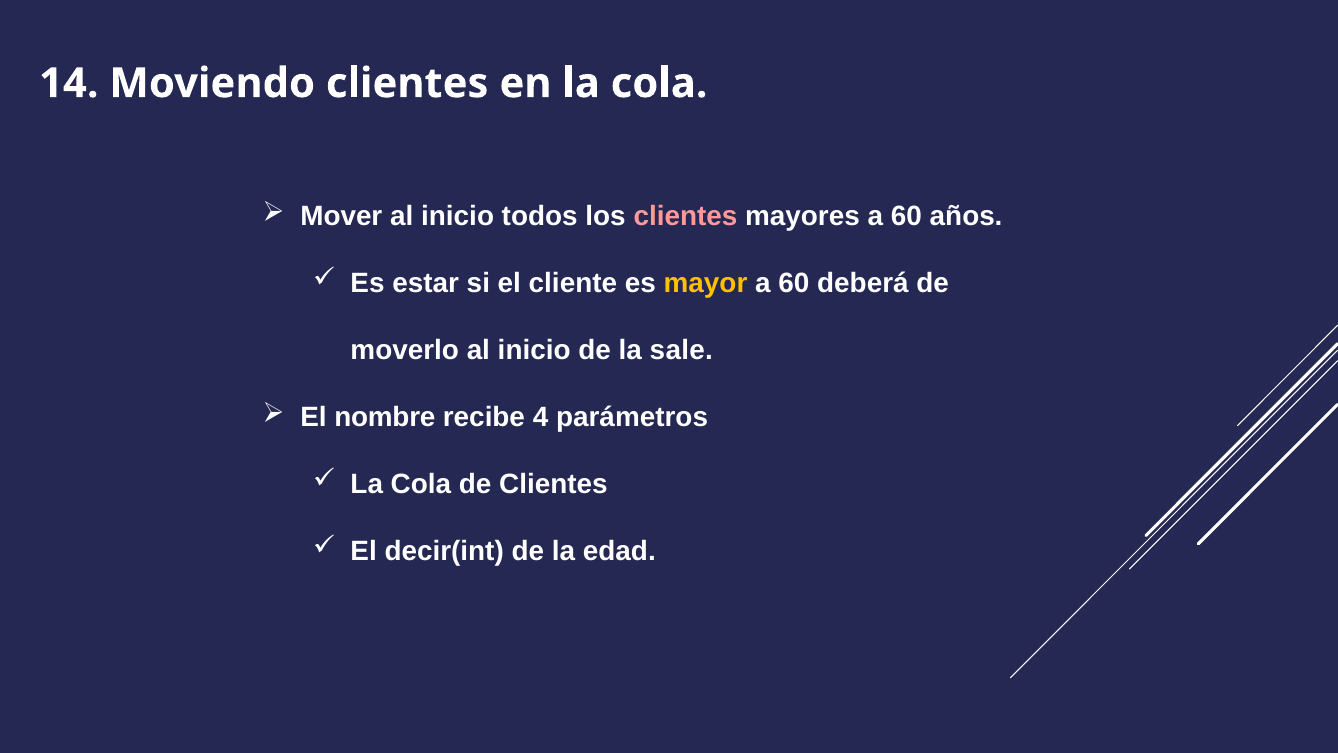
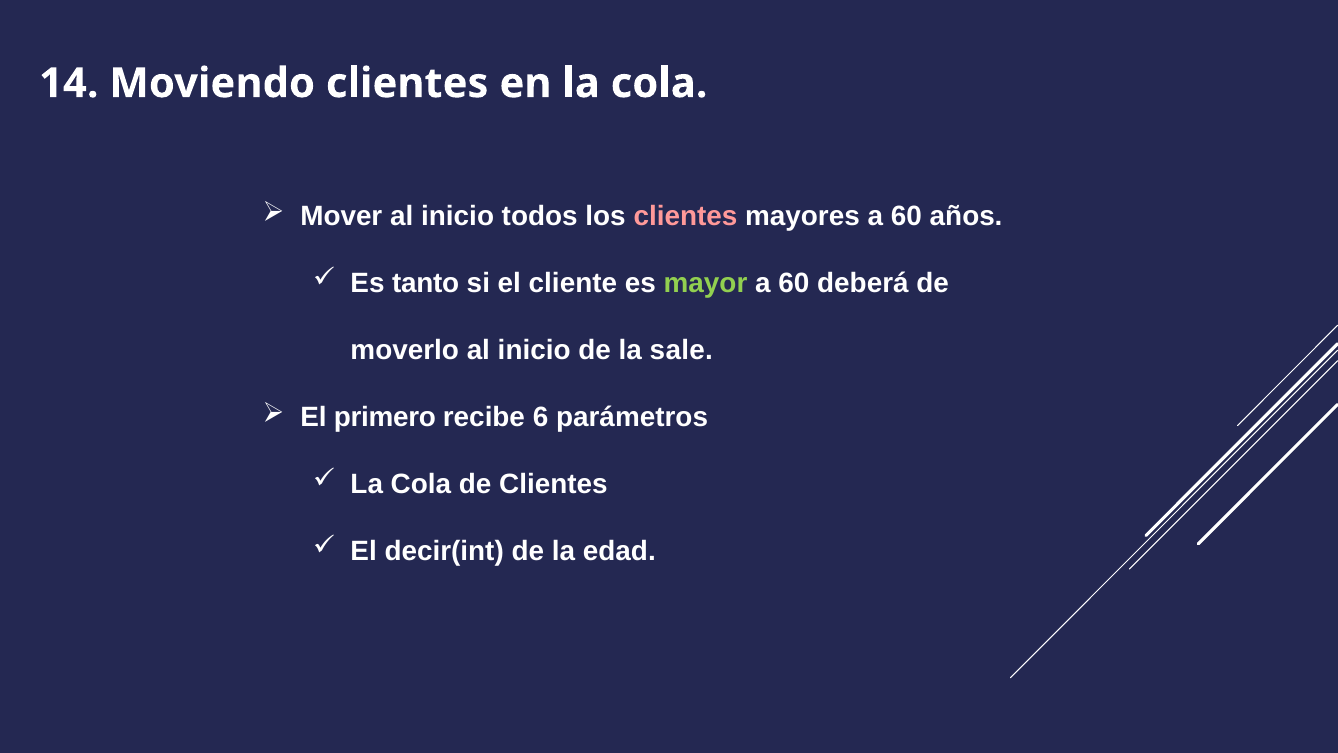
estar: estar -> tanto
mayor colour: yellow -> light green
nombre: nombre -> primero
4: 4 -> 6
